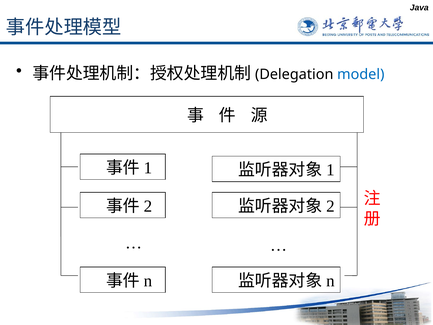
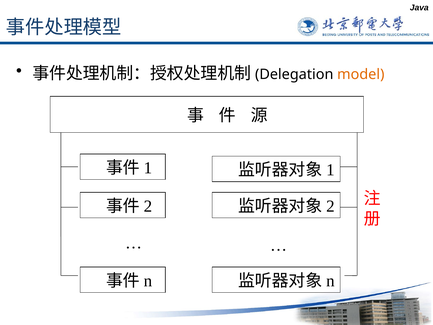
model colour: blue -> orange
